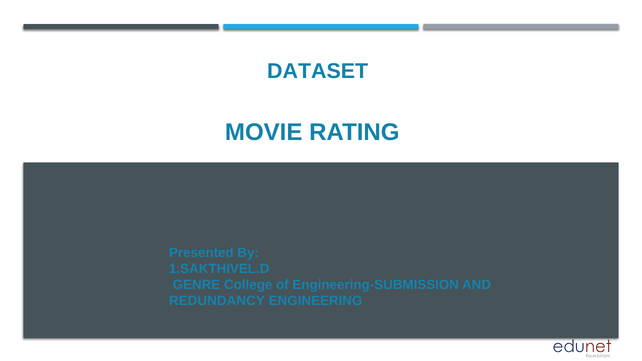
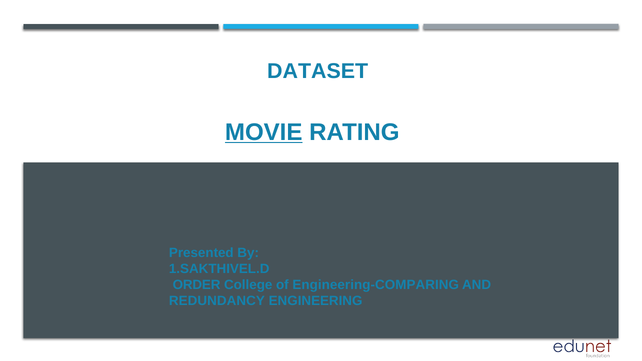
MOVIE underline: none -> present
GENRE: GENRE -> ORDER
Engineering-SUBMISSION: Engineering-SUBMISSION -> Engineering-COMPARING
